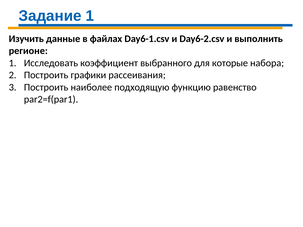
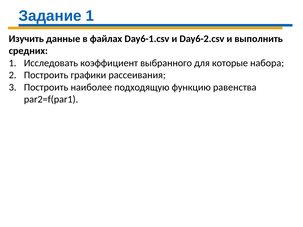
регионе: регионе -> средних
равенство: равенство -> равенства
